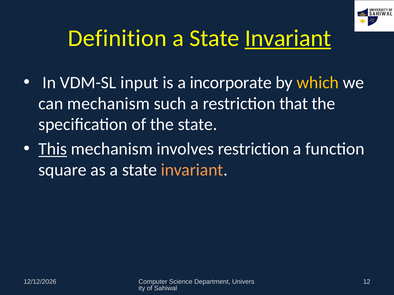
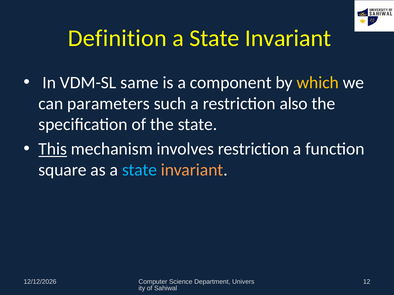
Invariant at (288, 38) underline: present -> none
input: input -> same
incorporate: incorporate -> component
can mechanism: mechanism -> parameters
that: that -> also
state at (140, 170) colour: white -> light blue
